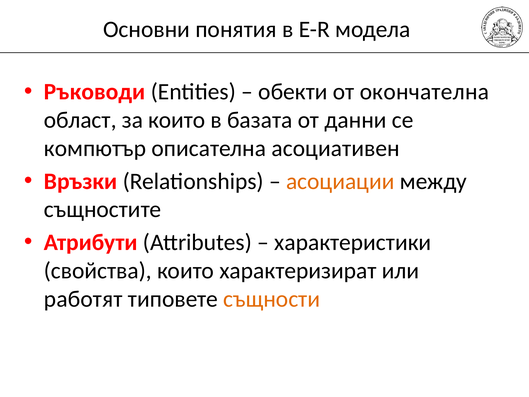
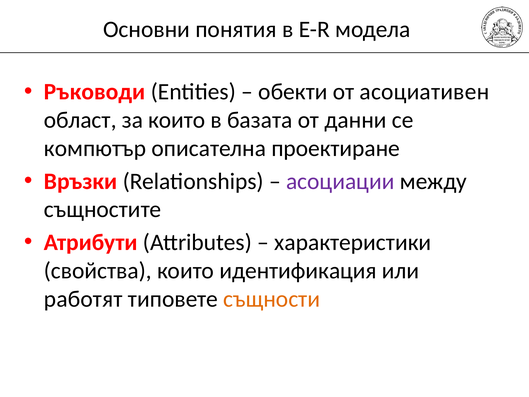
окончателна: окончателна -> асоциативен
асоциативен: асоциативен -> проектиране
асоциации colour: orange -> purple
характеризират: характеризират -> идентификация
